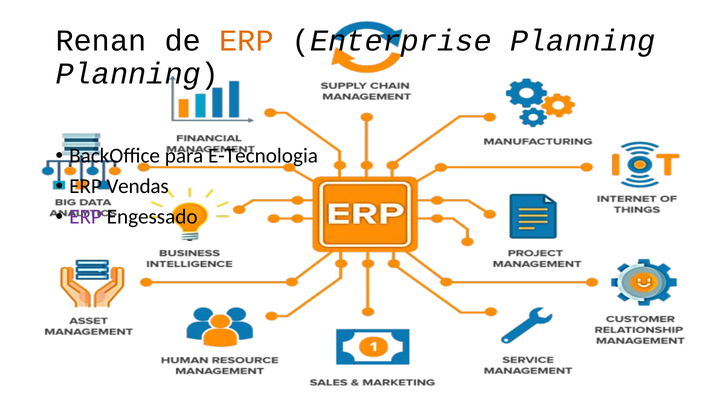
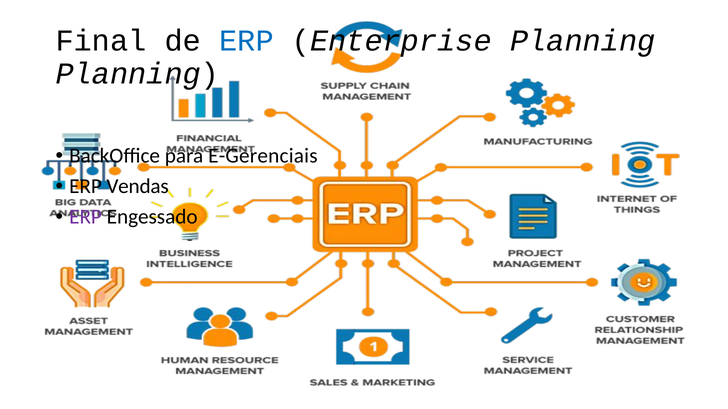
Renan: Renan -> Final
ERP at (246, 41) colour: orange -> blue
E-Tecnologia: E-Tecnologia -> E-Gerenciais
